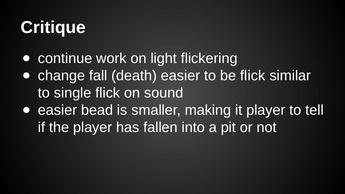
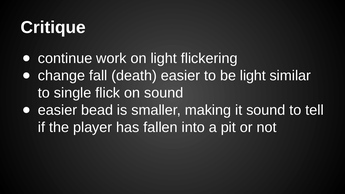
be flick: flick -> light
it player: player -> sound
